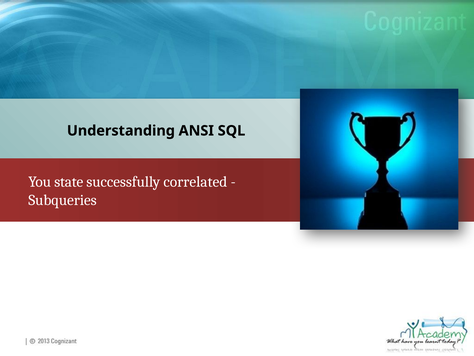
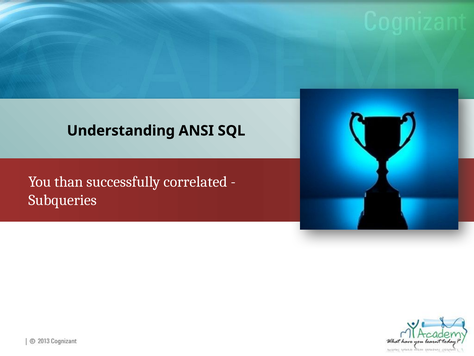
state: state -> than
